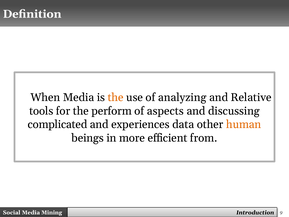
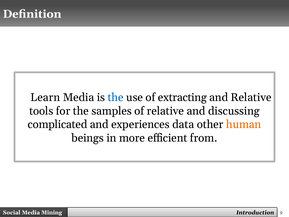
When: When -> Learn
the at (116, 97) colour: orange -> blue
analyzing: analyzing -> extracting
perform: perform -> samples
of aspects: aspects -> relative
